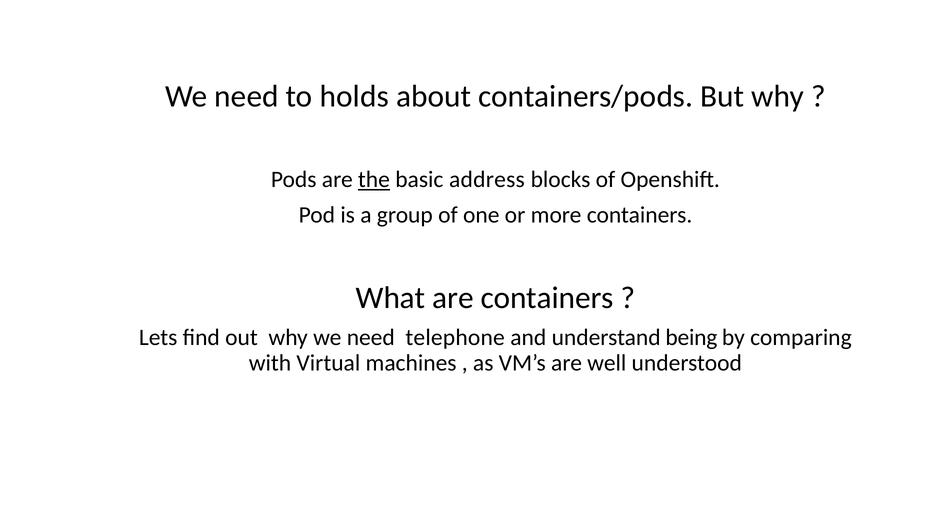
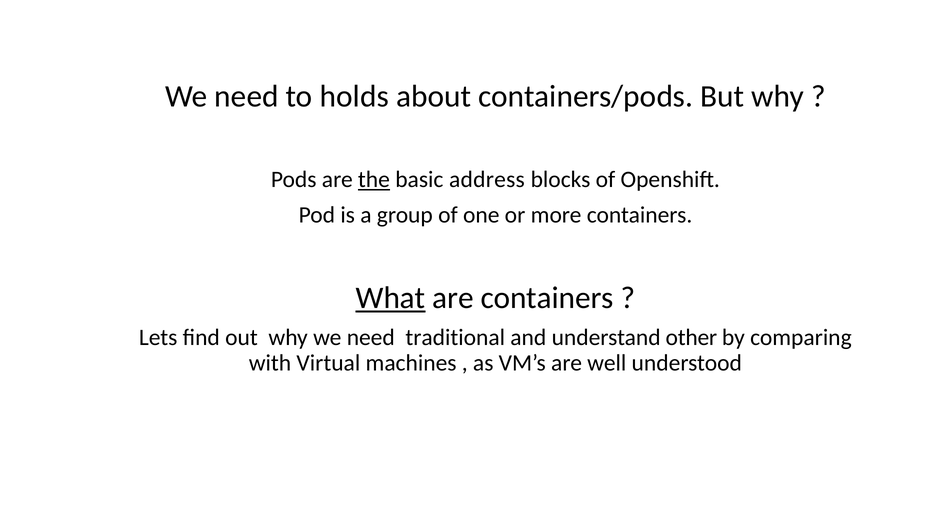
What underline: none -> present
telephone: telephone -> traditional
being: being -> other
